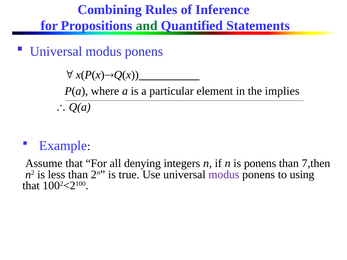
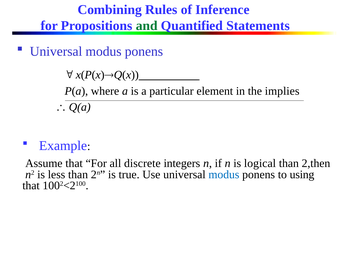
denying: denying -> discrete
is ponens: ponens -> logical
7,then: 7,then -> 2,then
modus at (224, 175) colour: purple -> blue
